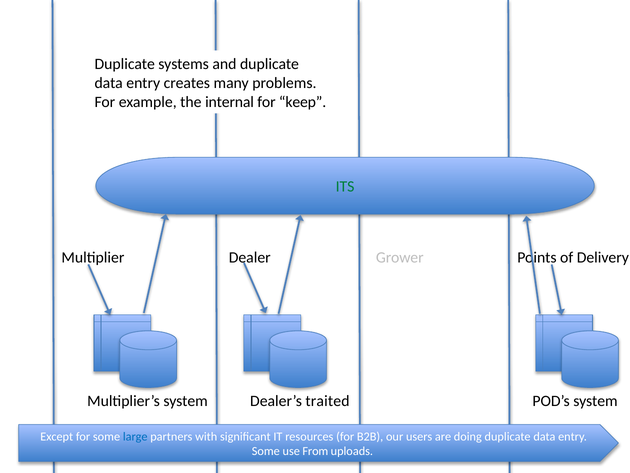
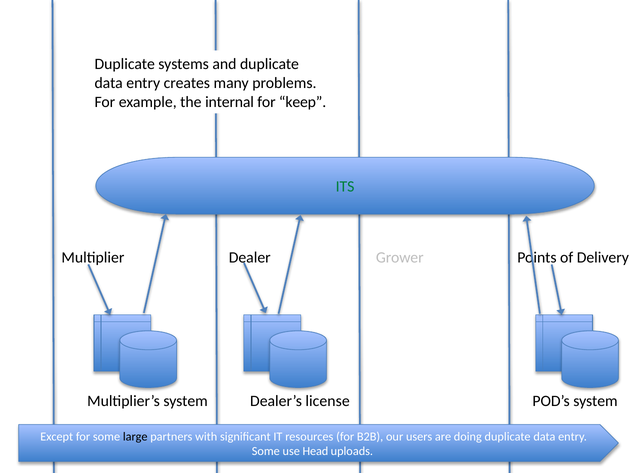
traited: traited -> license
large colour: blue -> black
From: From -> Head
